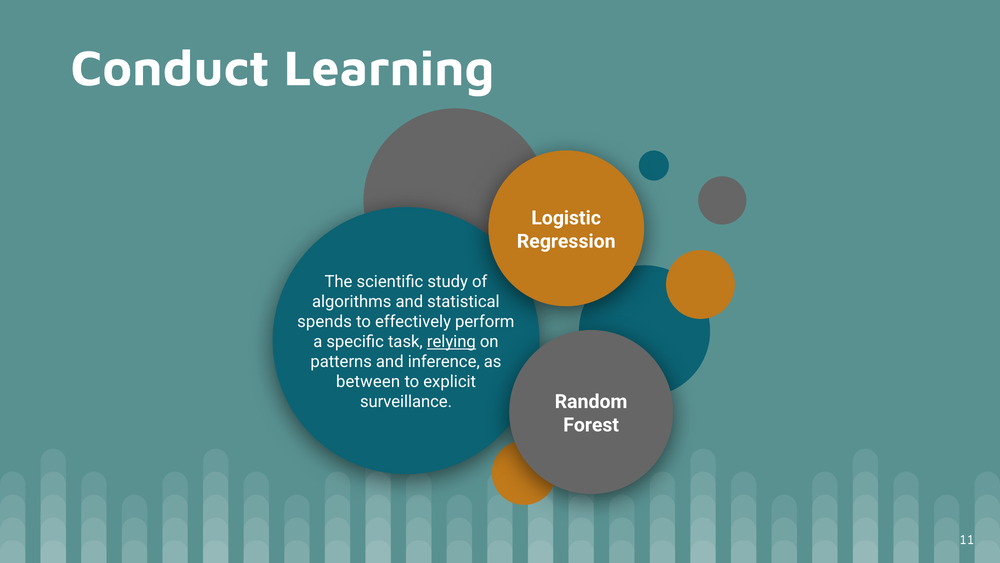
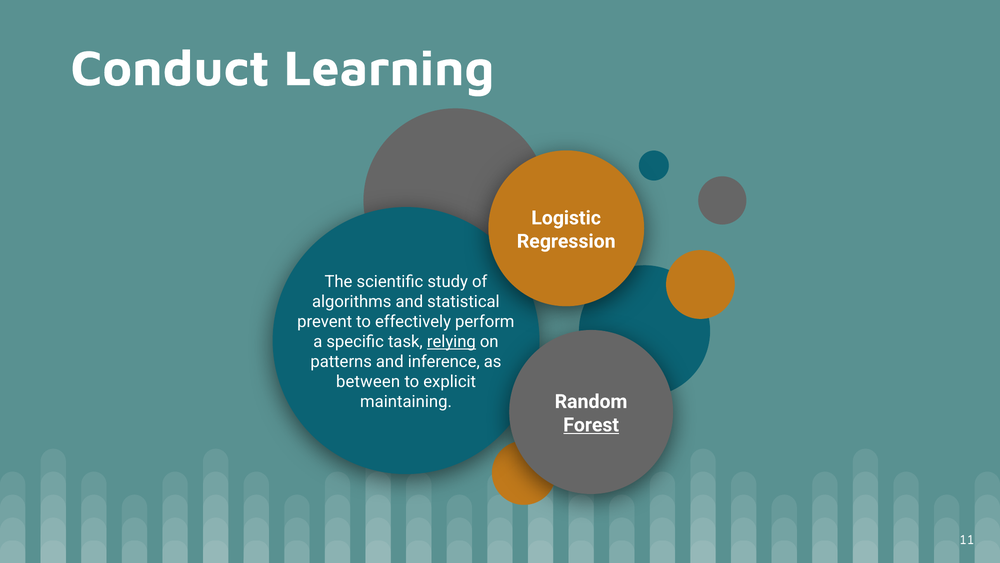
spends: spends -> prevent
surveillance: surveillance -> maintaining
Forest underline: none -> present
